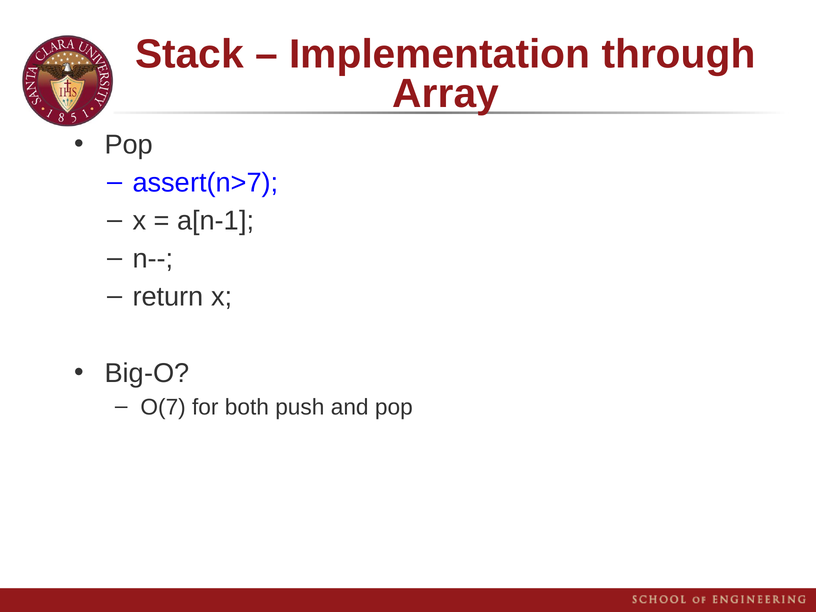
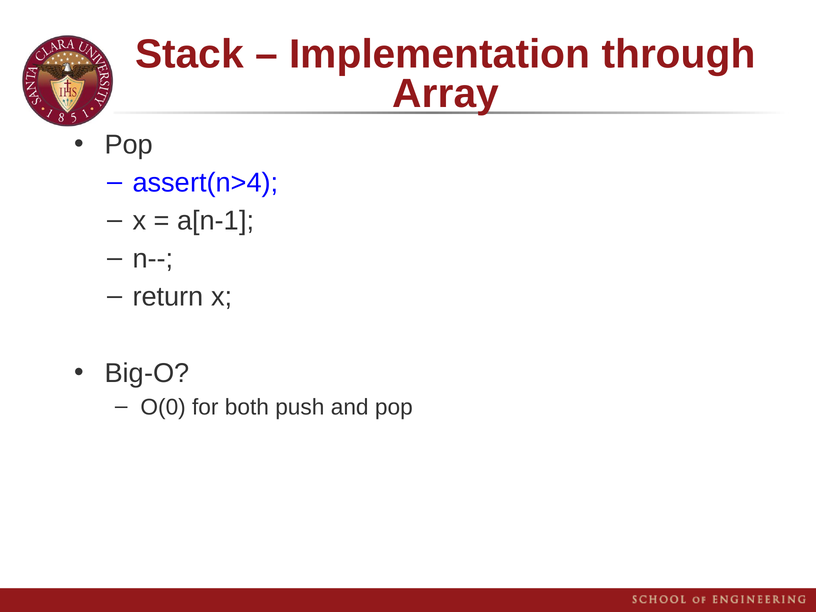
assert(n>7: assert(n>7 -> assert(n>4
O(7: O(7 -> O(0
